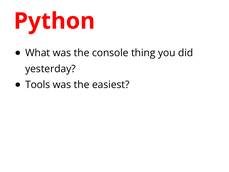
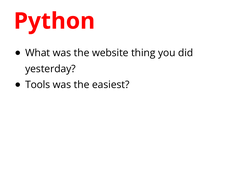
console: console -> website
